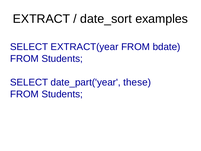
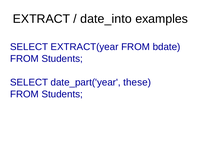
date_sort: date_sort -> date_into
